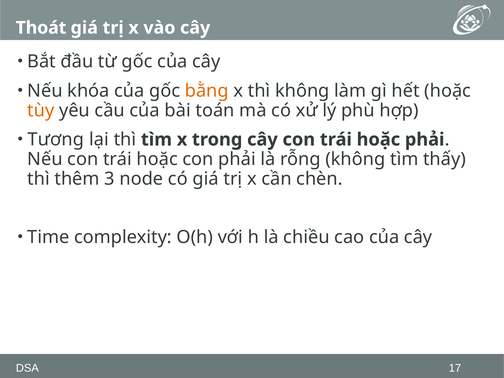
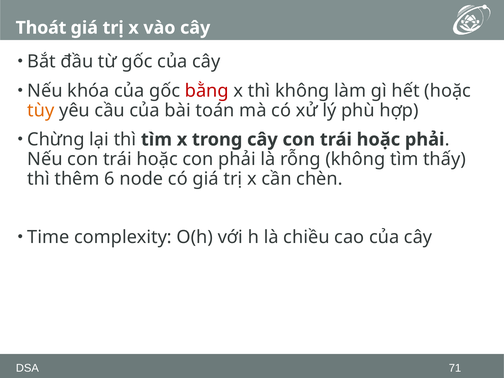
bằng colour: orange -> red
Tương: Tương -> Chừng
3: 3 -> 6
17: 17 -> 71
